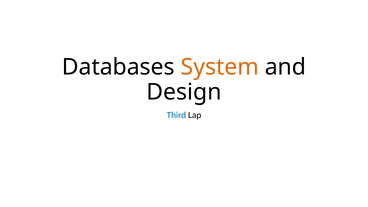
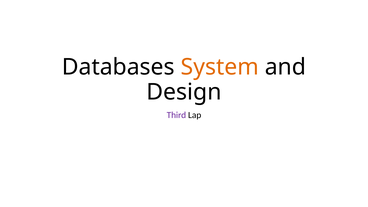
Third colour: blue -> purple
